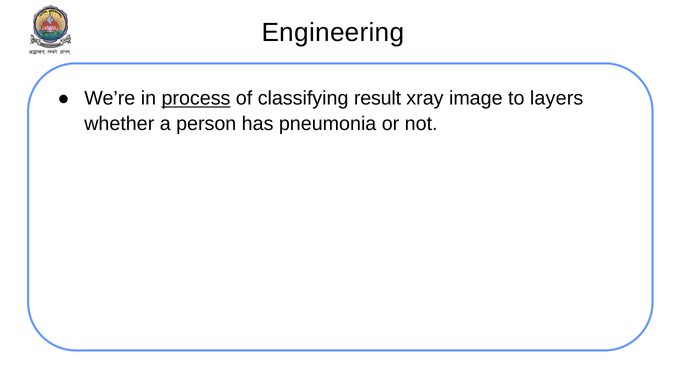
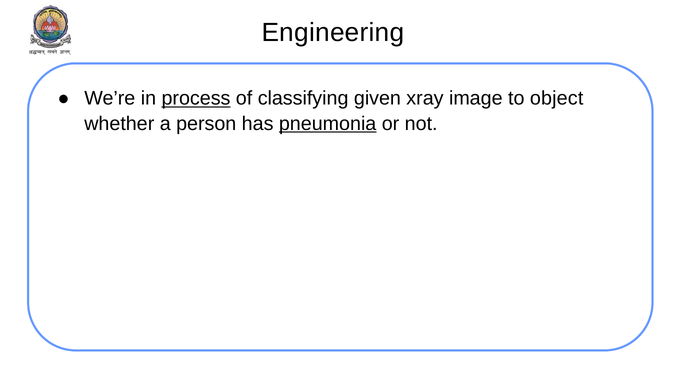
result: result -> given
layers: layers -> object
pneumonia underline: none -> present
